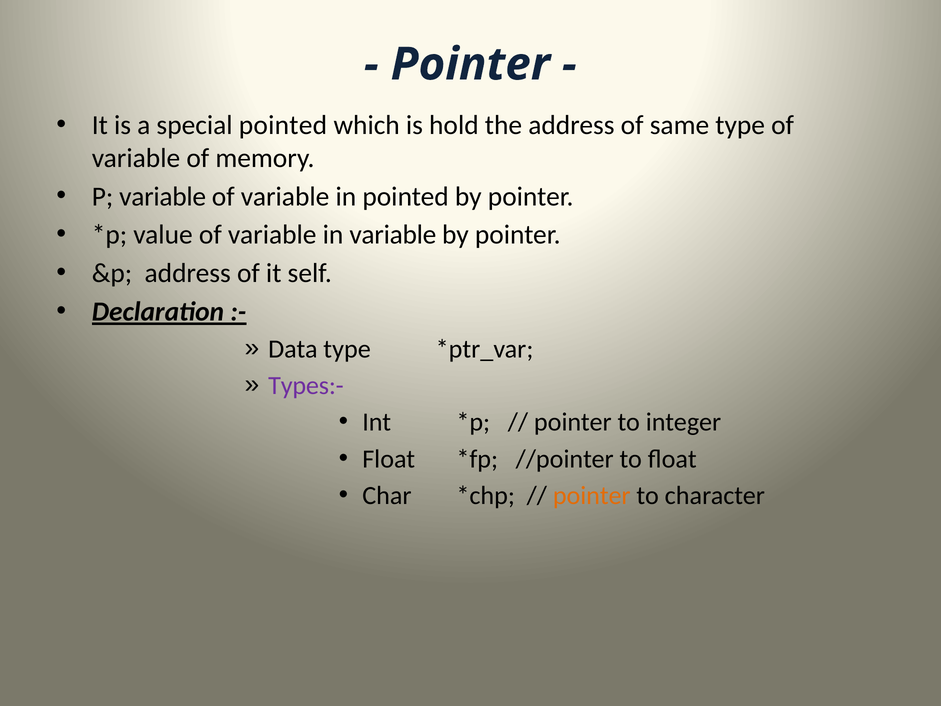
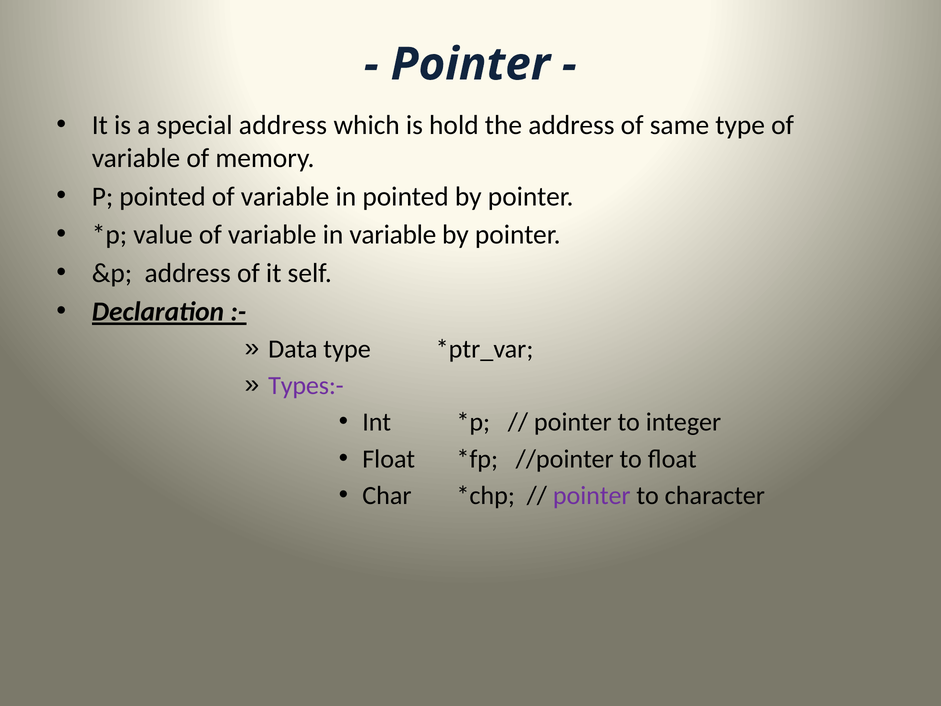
special pointed: pointed -> address
P variable: variable -> pointed
pointer at (592, 495) colour: orange -> purple
